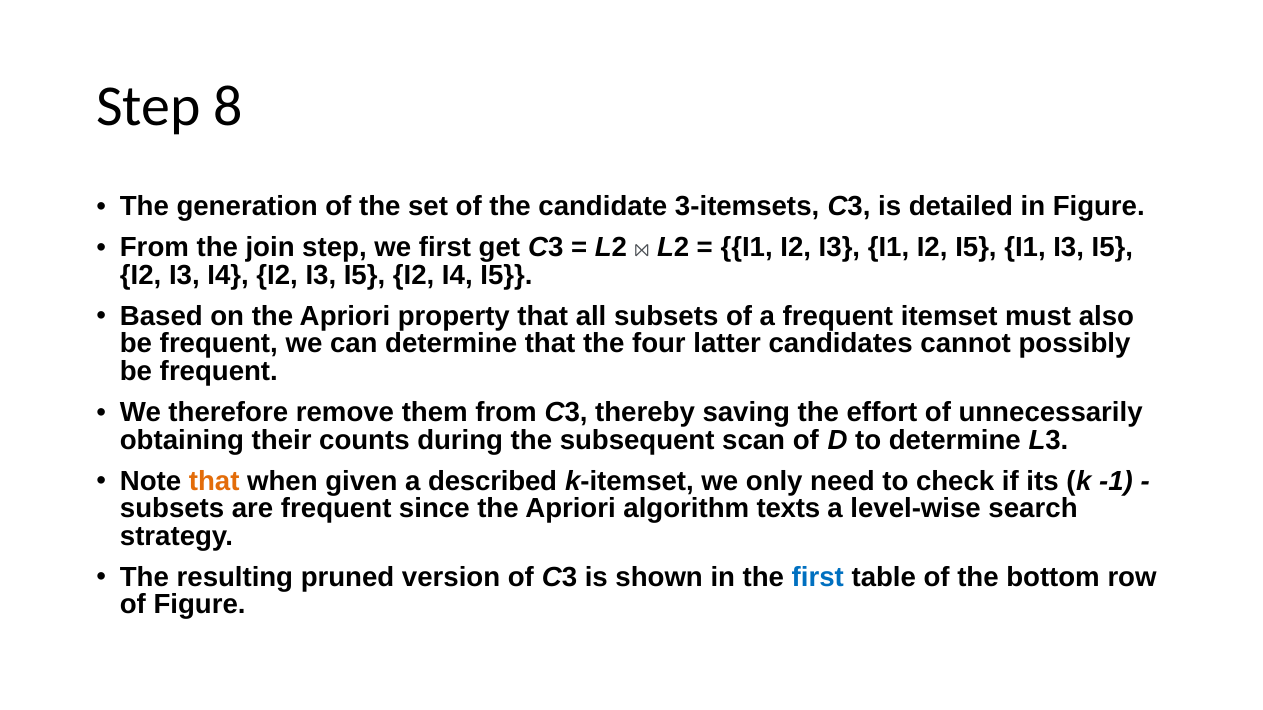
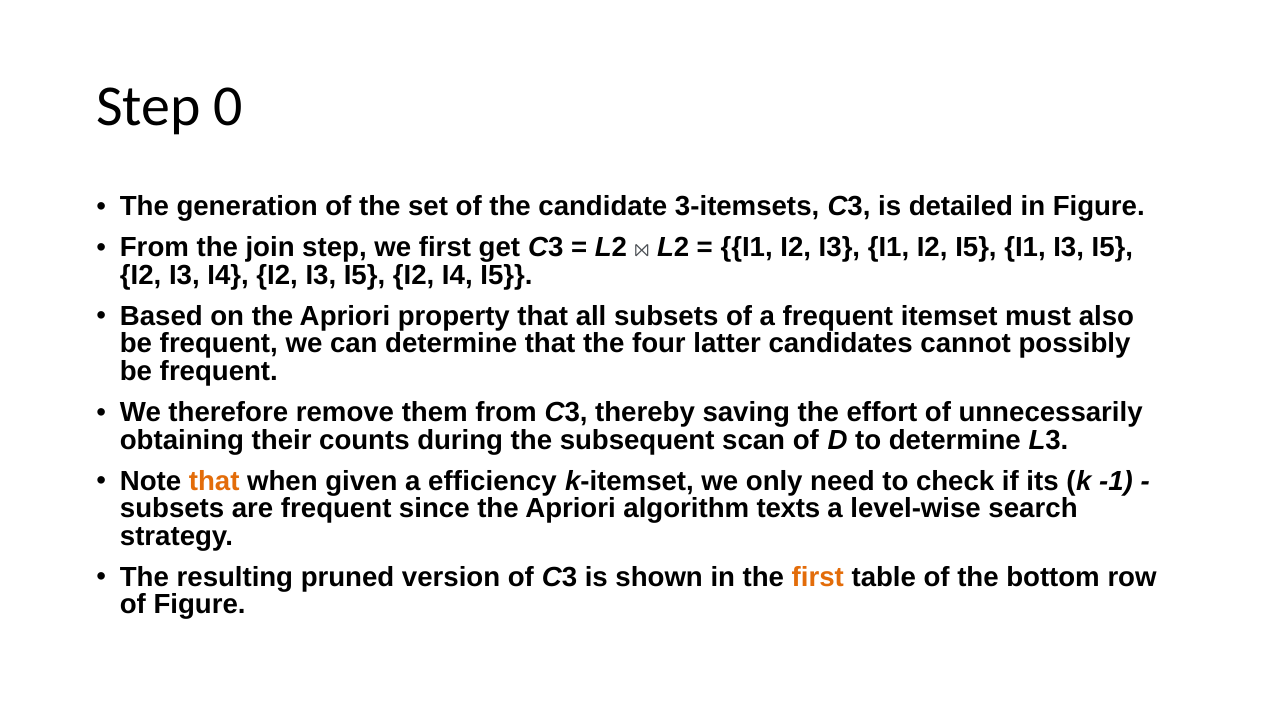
8: 8 -> 0
described: described -> efficiency
first at (818, 578) colour: blue -> orange
